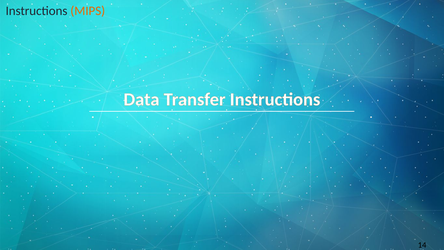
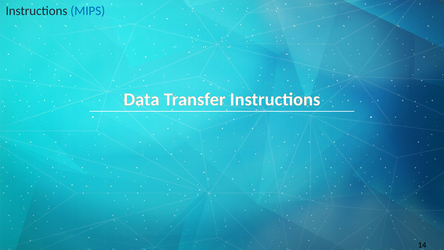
MIPS colour: orange -> blue
